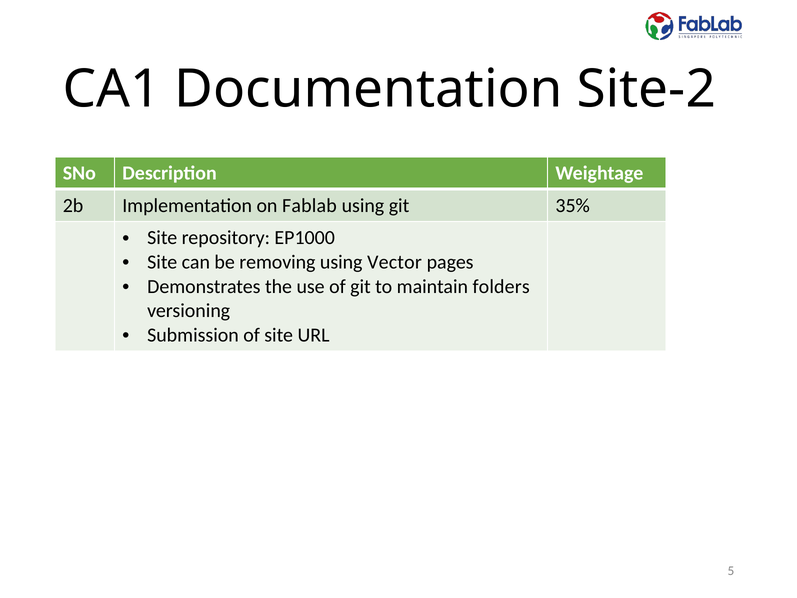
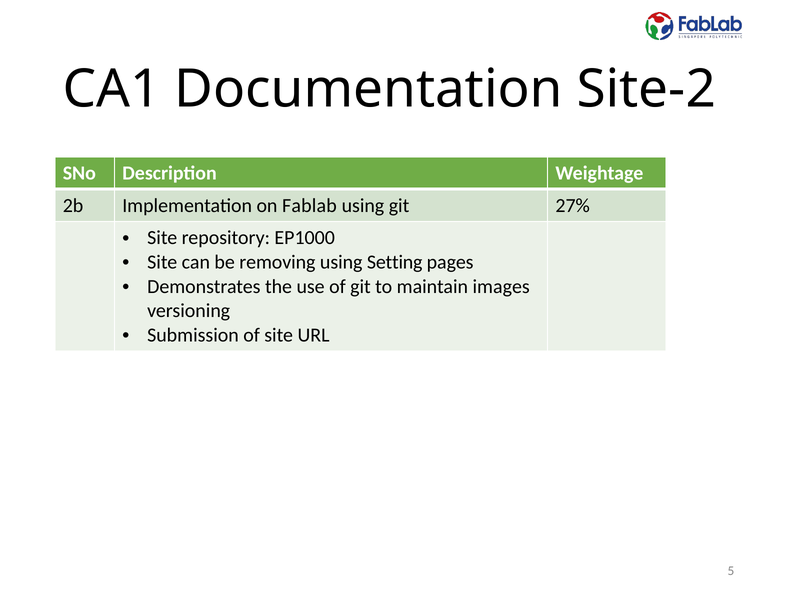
35%: 35% -> 27%
Vector: Vector -> Setting
folders: folders -> images
